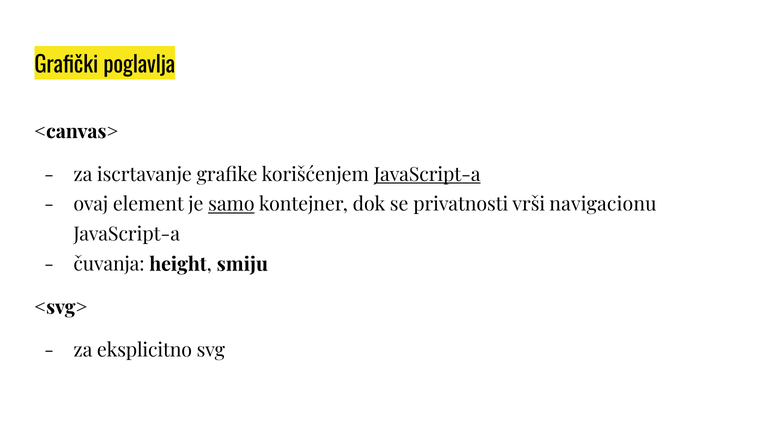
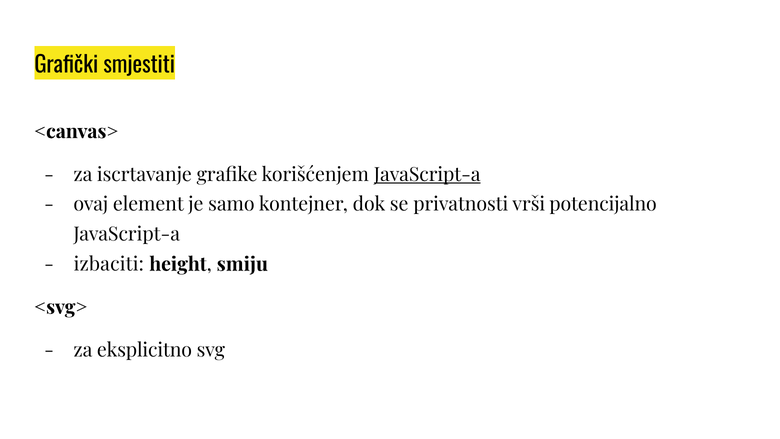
poglavlja: poglavlja -> smjestiti
samo underline: present -> none
navigacionu: navigacionu -> potencijalno
čuvanja: čuvanja -> izbaciti
